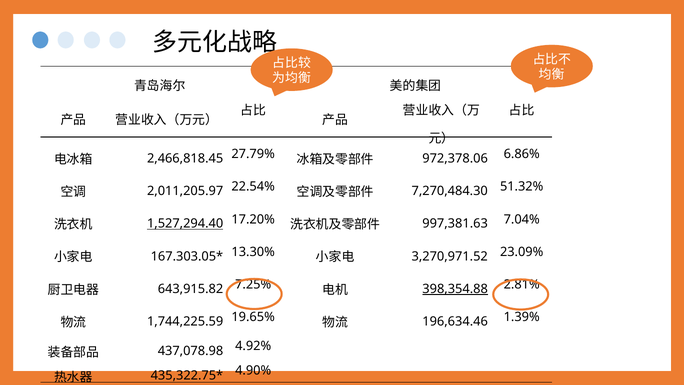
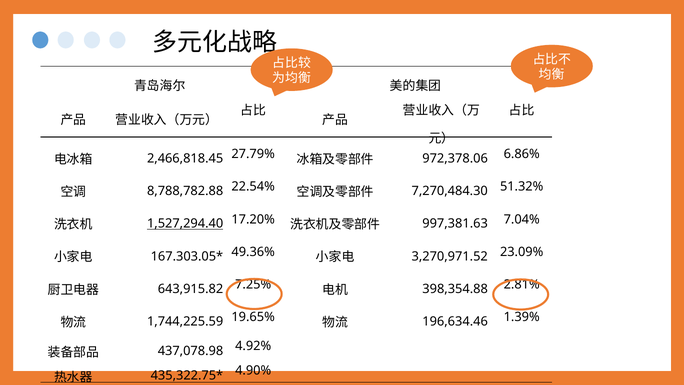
2,011,205.97: 2,011,205.97 -> 8,788,782.88
13.30%: 13.30% -> 49.36%
398,354.88 underline: present -> none
